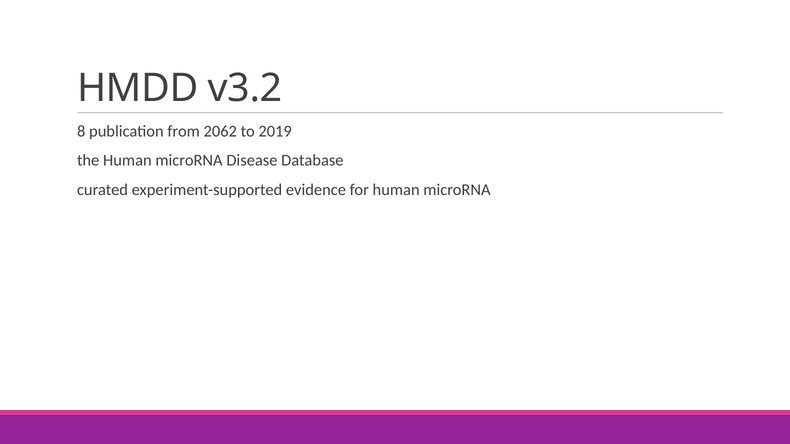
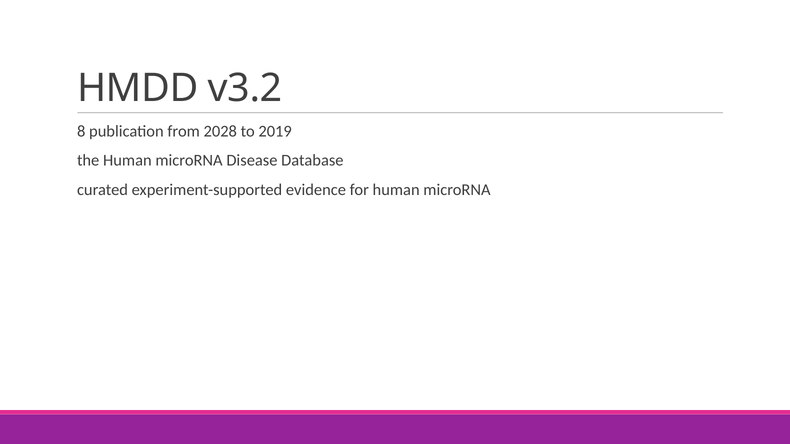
2062: 2062 -> 2028
